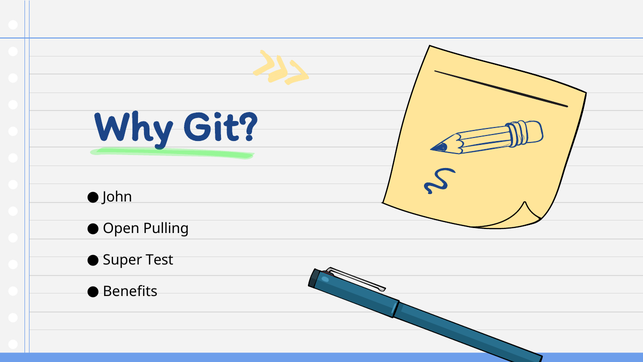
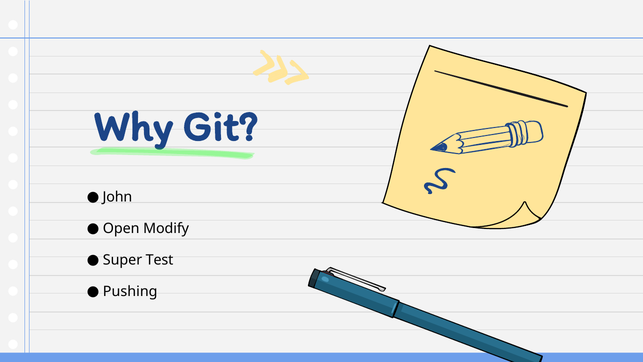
Pulling: Pulling -> Modify
Benefits: Benefits -> Pushing
